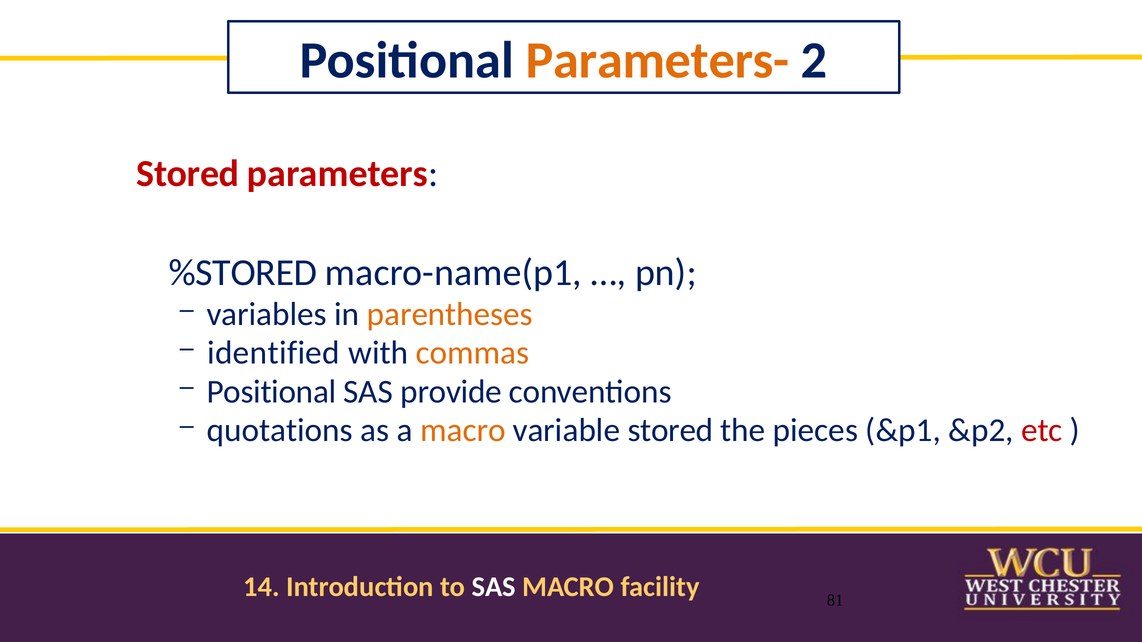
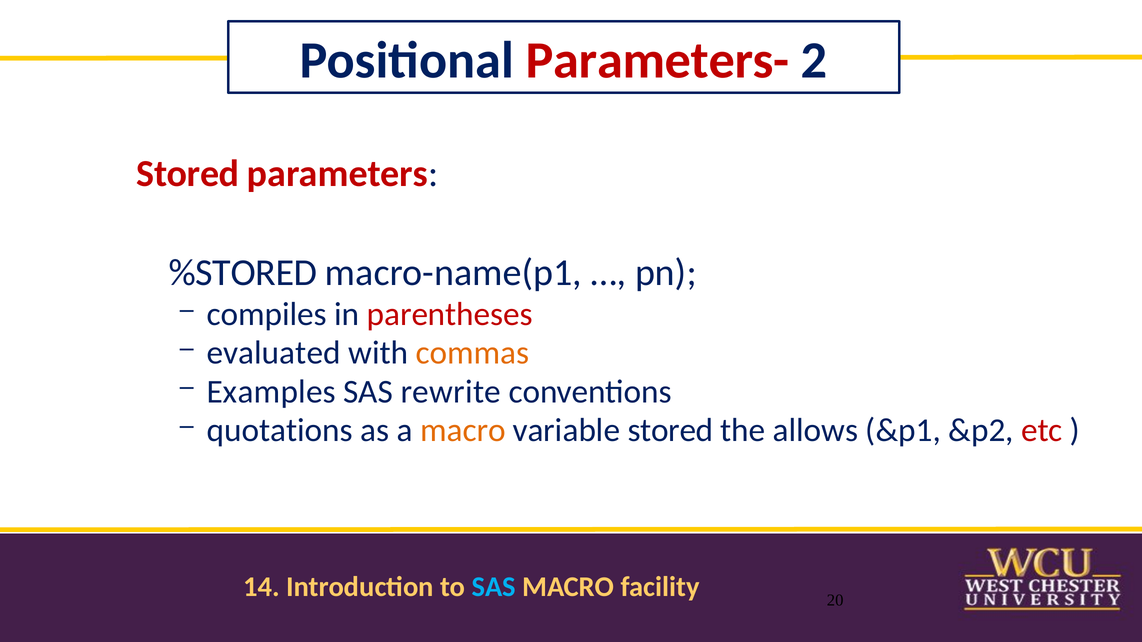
Parameters- colour: orange -> red
variables: variables -> compiles
parentheses colour: orange -> red
identified: identified -> evaluated
Positional at (271, 392): Positional -> Examples
provide: provide -> rewrite
pieces: pieces -> allows
SAS at (494, 587) colour: white -> light blue
81: 81 -> 20
